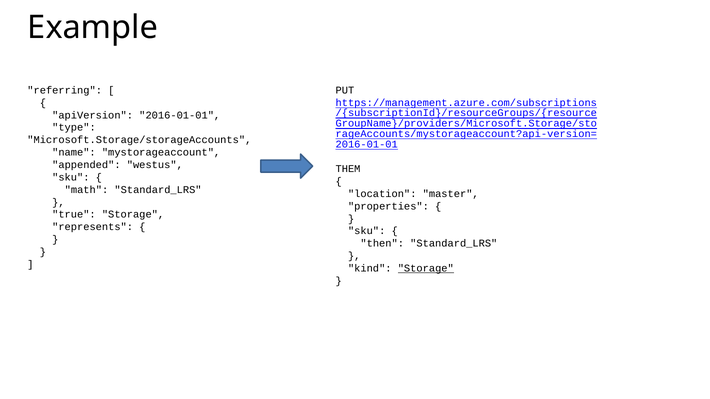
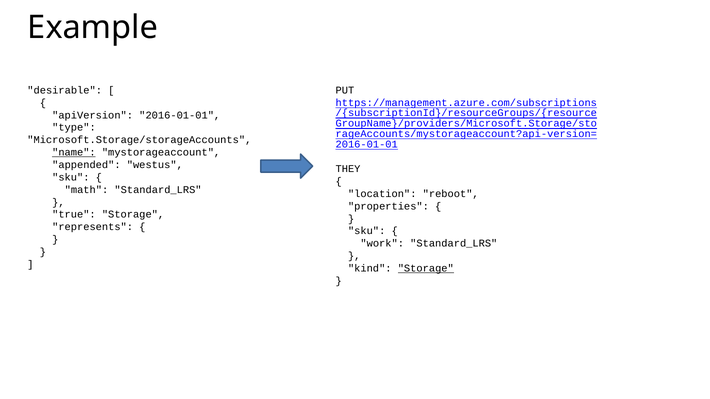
referring: referring -> desirable
name underline: none -> present
THEM: THEM -> THEY
master: master -> reboot
then: then -> work
